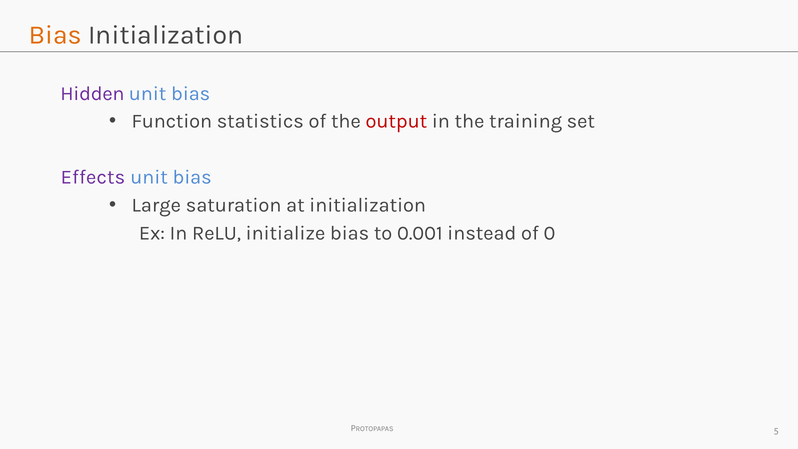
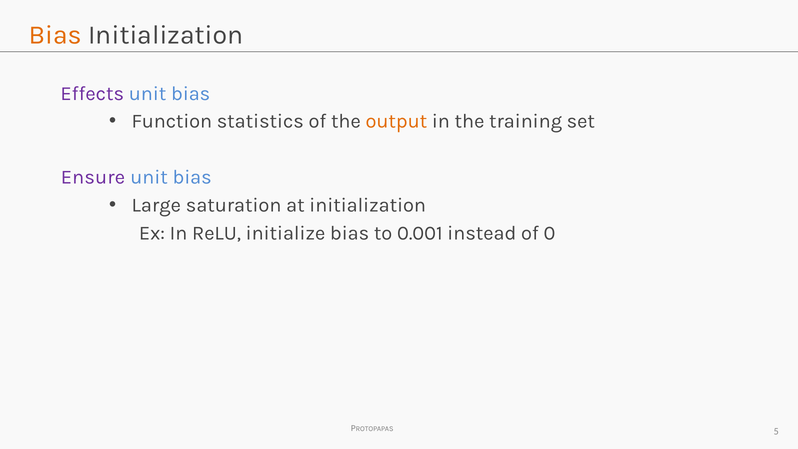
Hidden: Hidden -> Effects
output colour: red -> orange
Effects: Effects -> Ensure
